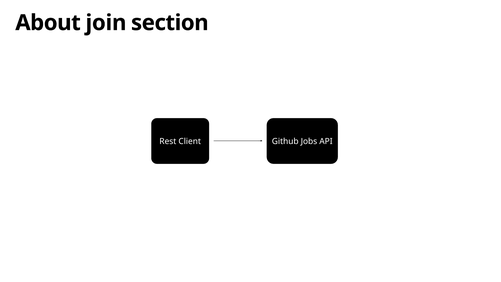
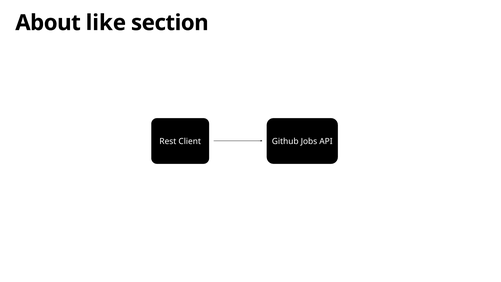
join: join -> like
